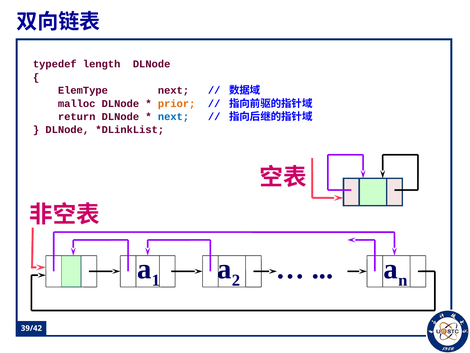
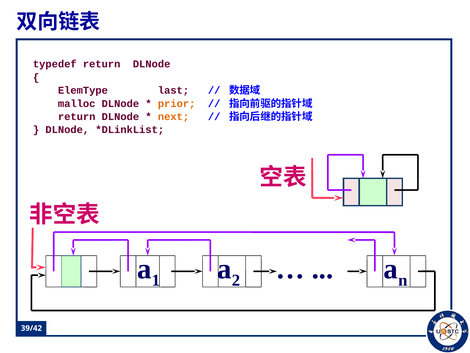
typedef length: length -> return
ElemType next: next -> last
next at (173, 117) colour: blue -> orange
